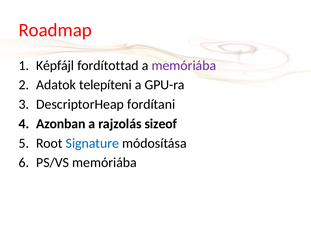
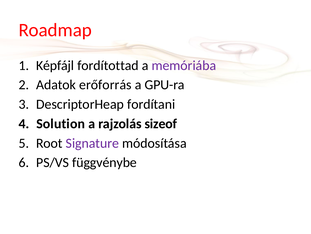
telepíteni: telepíteni -> erőforrás
Azonban: Azonban -> Solution
Signature colour: blue -> purple
PS/VS memóriába: memóriába -> függvénybe
